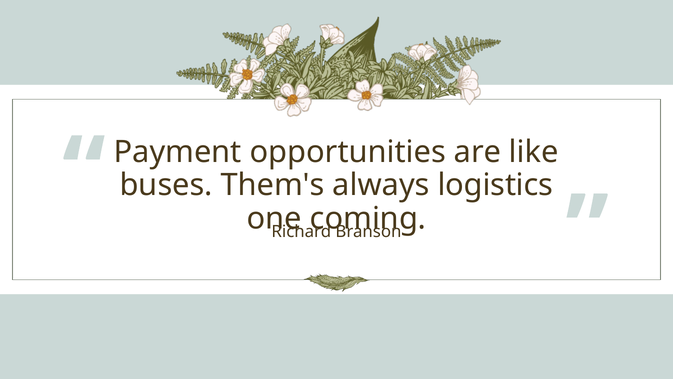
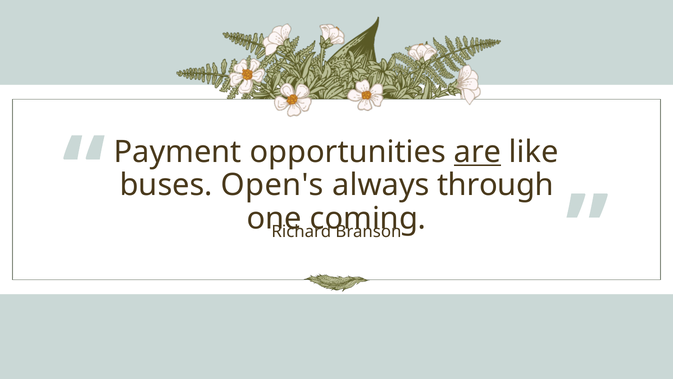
are underline: none -> present
Them's: Them's -> Open's
logistics: logistics -> through
